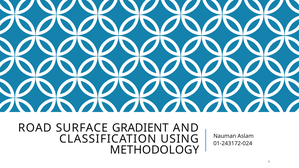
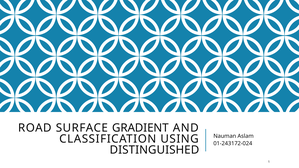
METHODOLOGY: METHODOLOGY -> DISTINGUISHED
